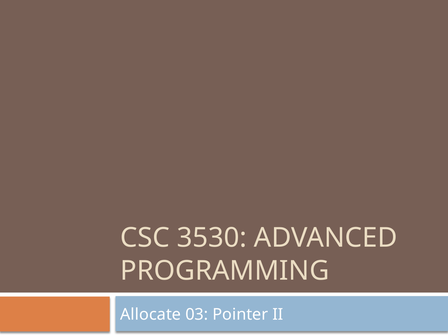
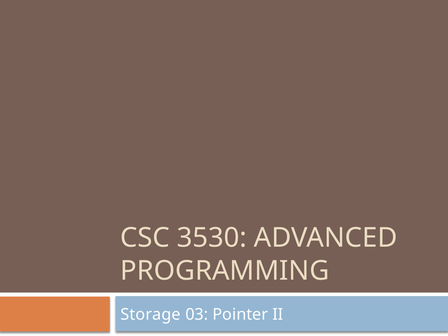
Allocate: Allocate -> Storage
